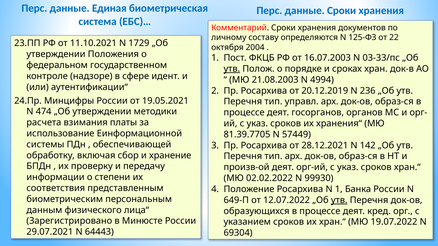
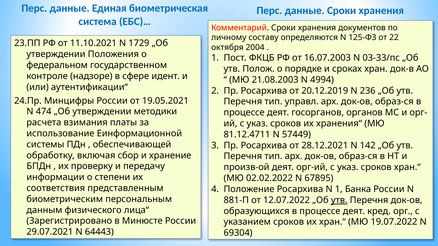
утв at (232, 69) underline: present -> none
81.39.7705: 81.39.7705 -> 81.12.4711
99930: 99930 -> 67895
649-П: 649-П -> 881-П
